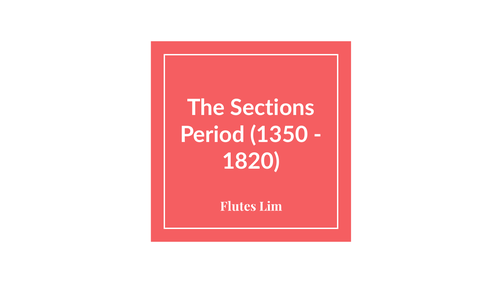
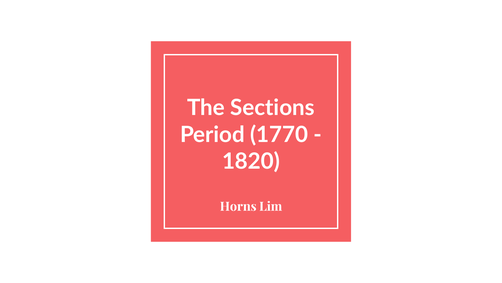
1350: 1350 -> 1770
Flutes: Flutes -> Horns
